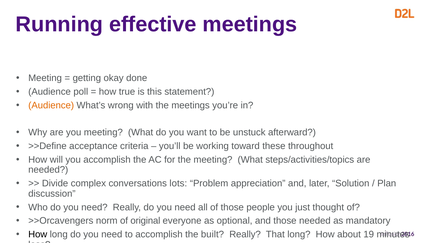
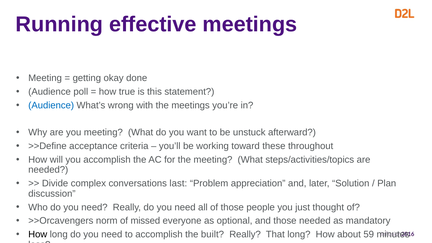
Audience at (51, 105) colour: orange -> blue
lots: lots -> last
original: original -> missed
19: 19 -> 59
